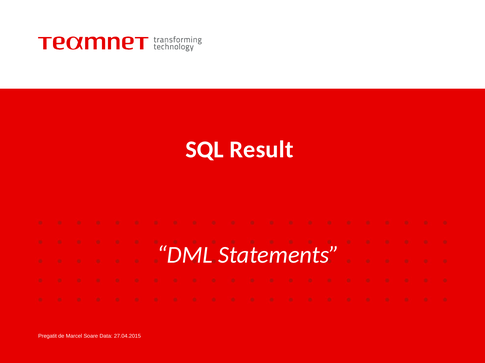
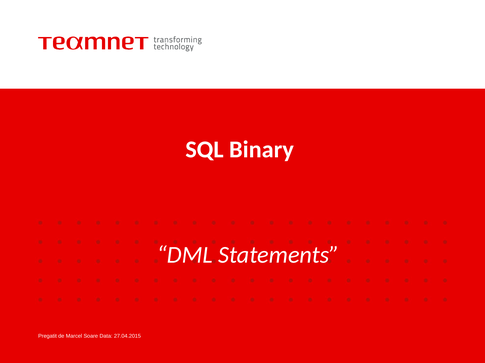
Result: Result -> Binary
